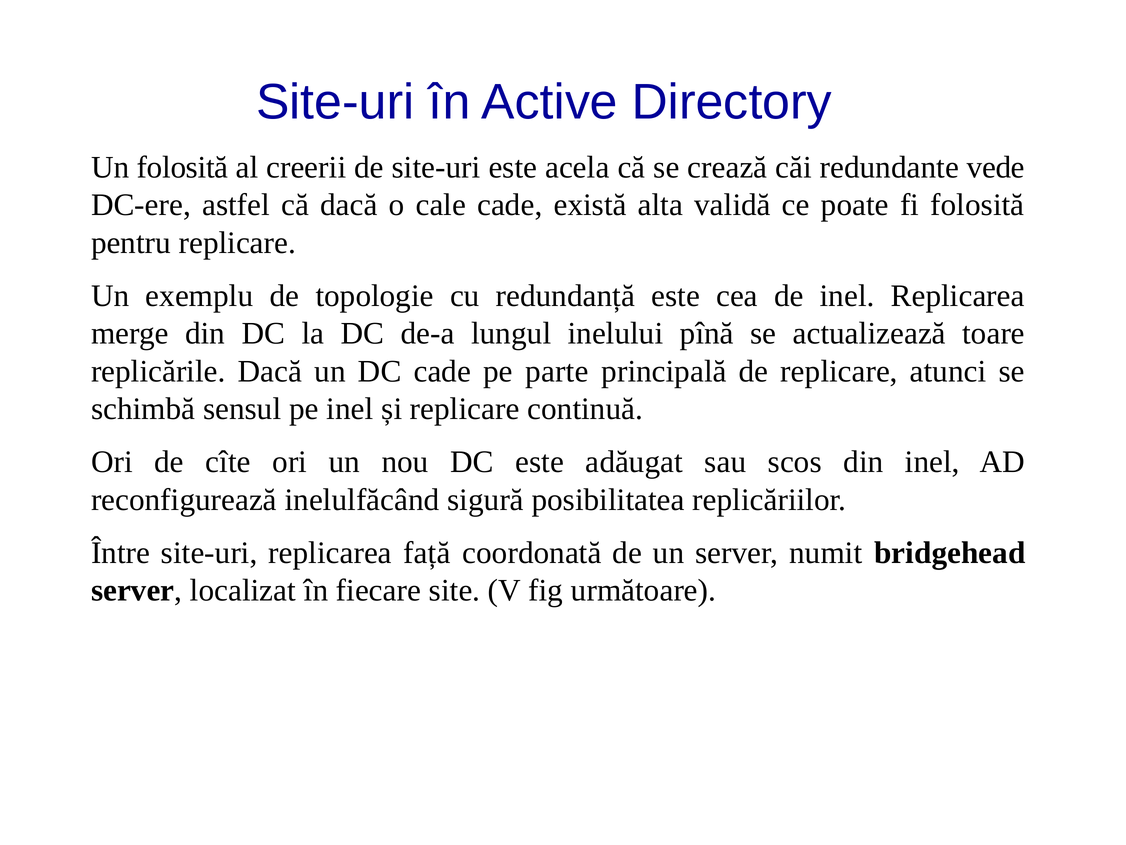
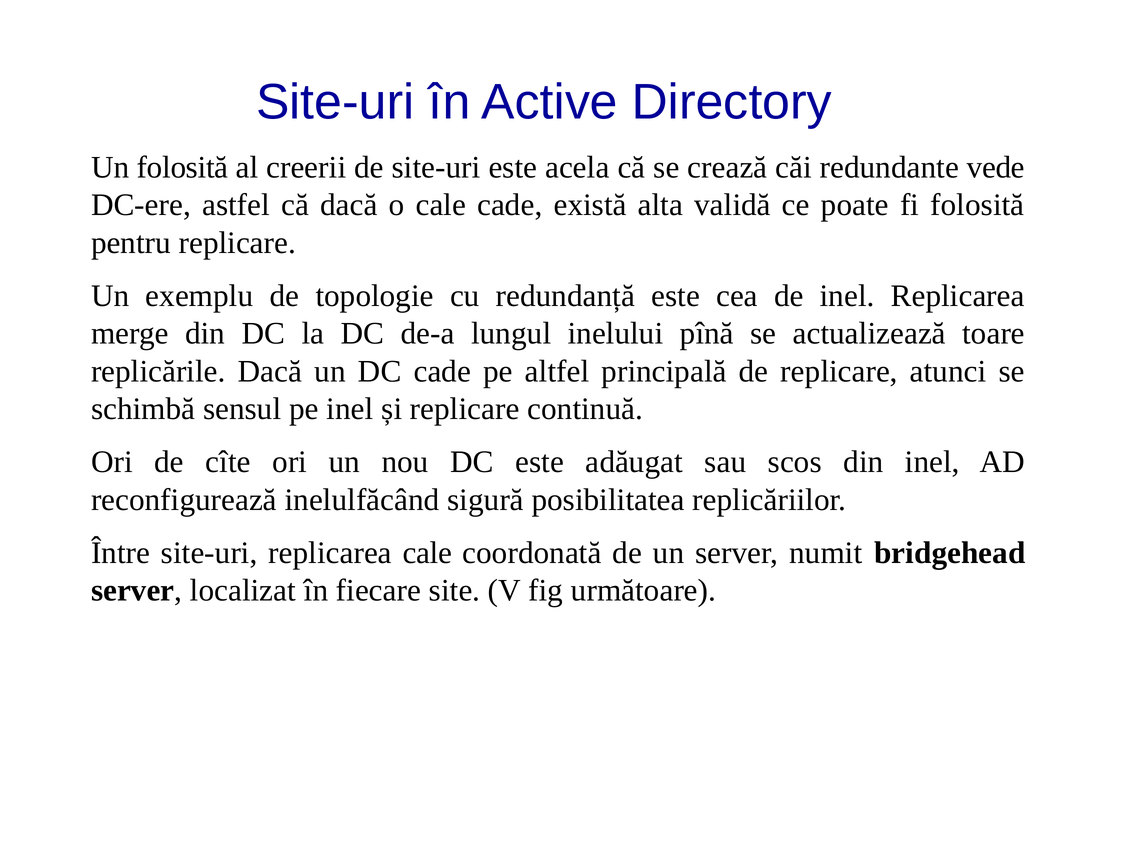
parte: parte -> altfel
replicarea față: față -> cale
